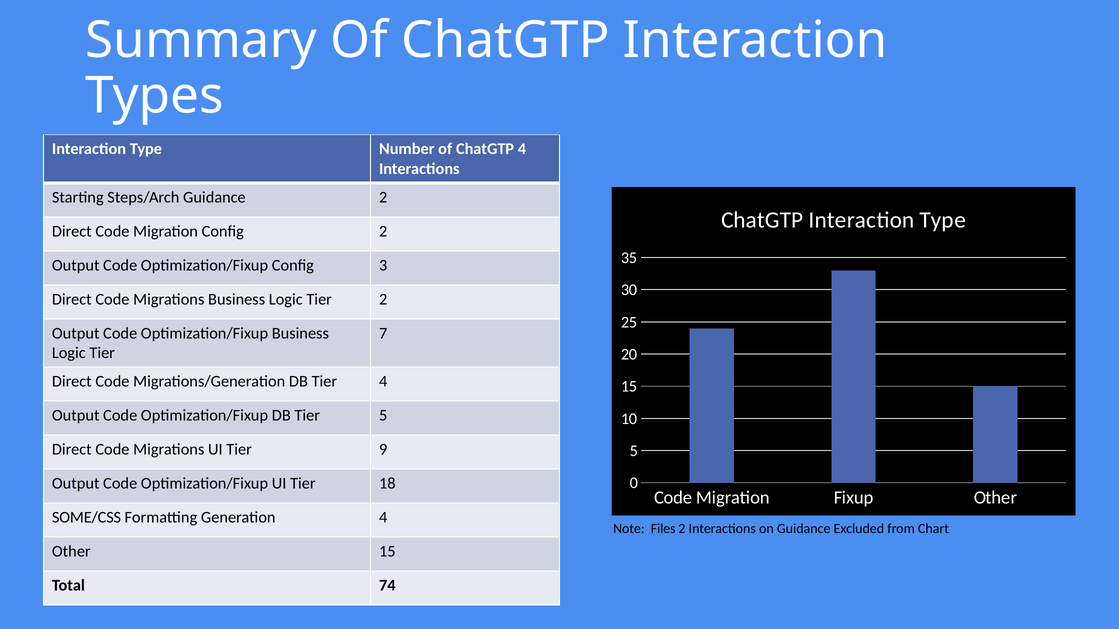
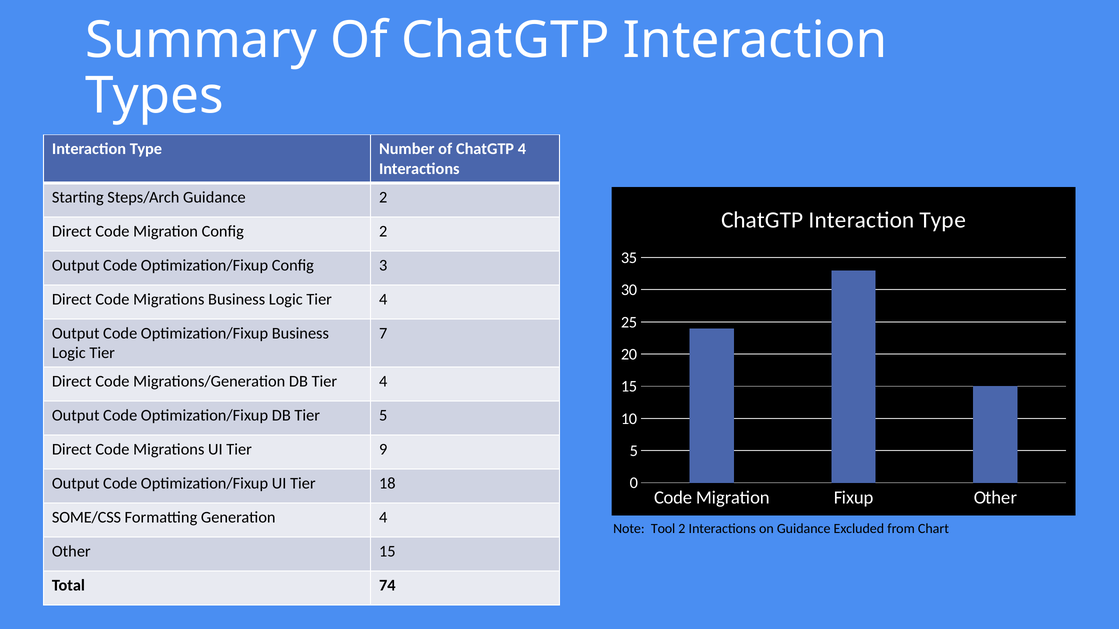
Logic Tier 2: 2 -> 4
Files: Files -> Tool
